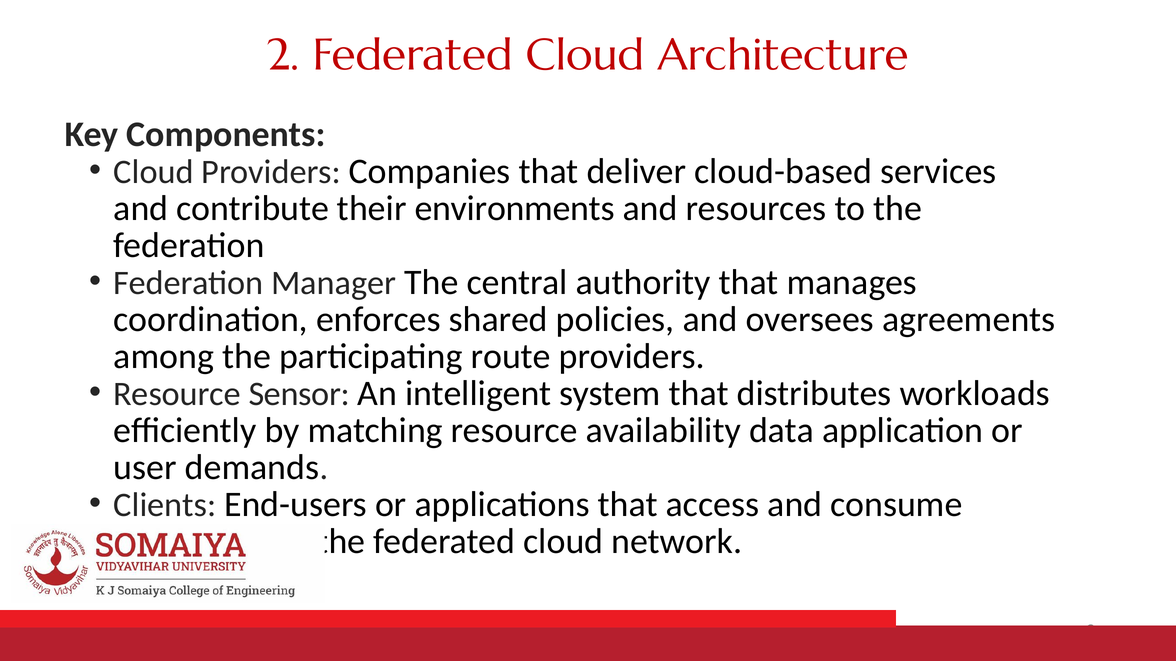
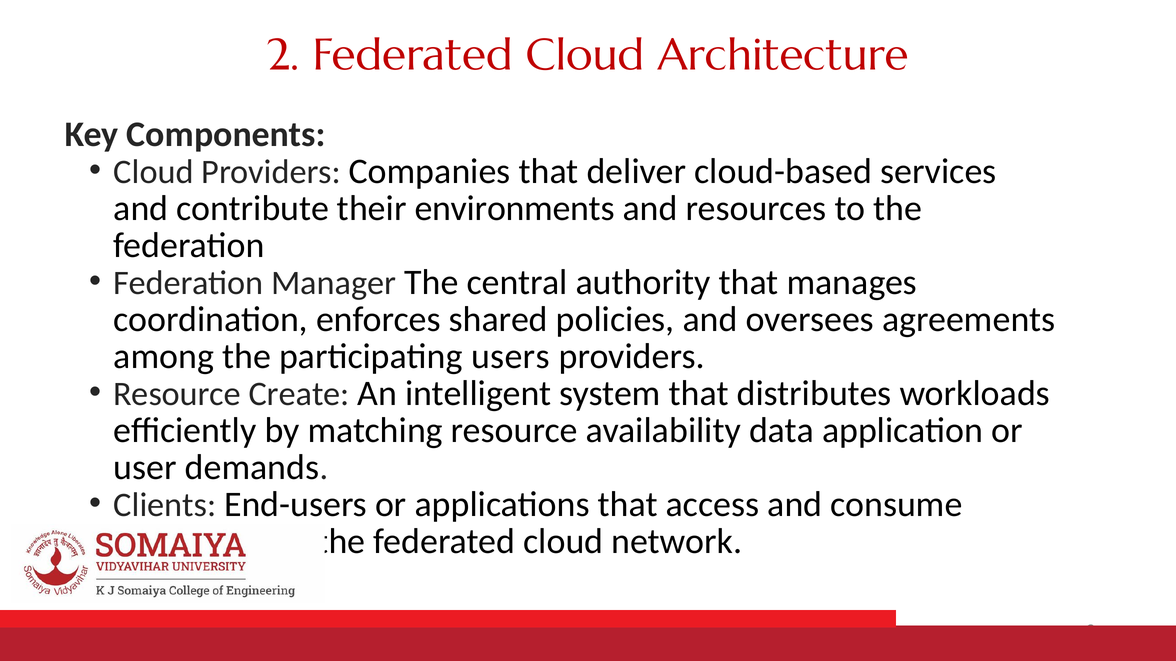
route: route -> users
Sensor: Sensor -> Create
